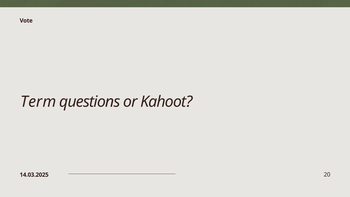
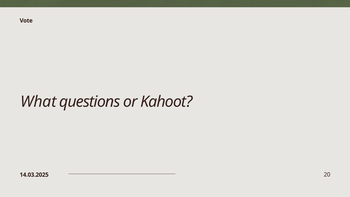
Term: Term -> What
